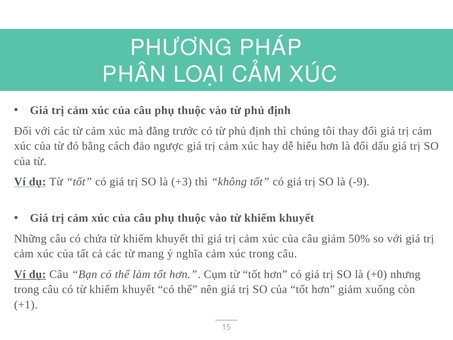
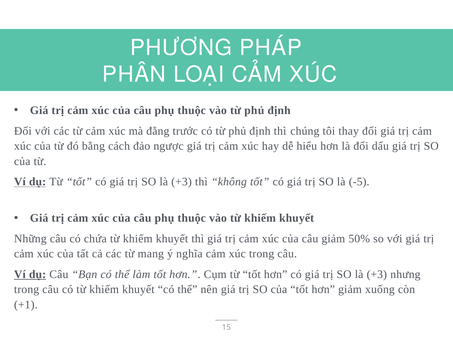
-9: -9 -> -5
+0 at (377, 274): +0 -> +3
